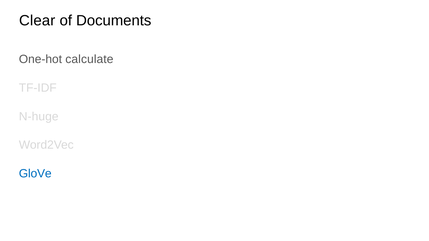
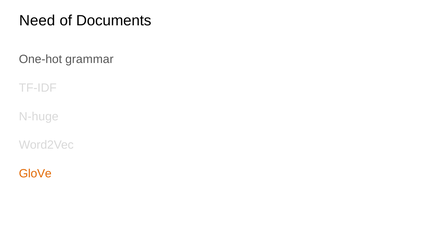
Clear: Clear -> Need
calculate: calculate -> grammar
GloVe colour: blue -> orange
